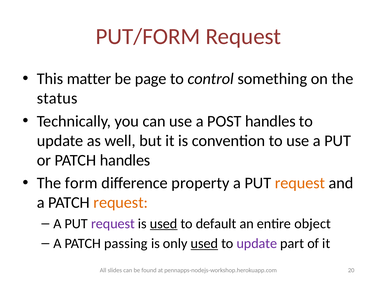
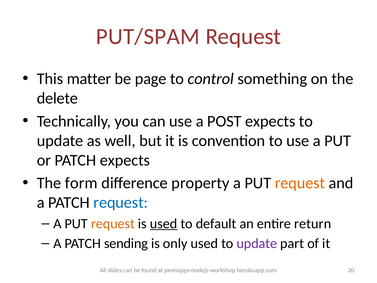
PUT/FORM: PUT/FORM -> PUT/SPAM
status: status -> delete
POST handles: handles -> expects
PATCH handles: handles -> expects
request at (121, 202) colour: orange -> blue
request at (113, 223) colour: purple -> orange
object: object -> return
passing: passing -> sending
used at (204, 243) underline: present -> none
